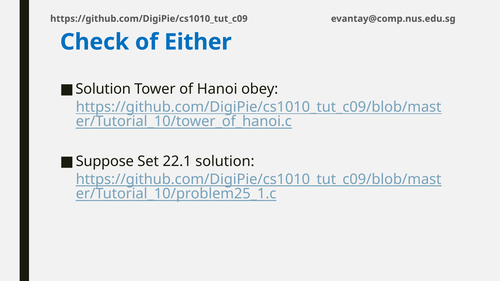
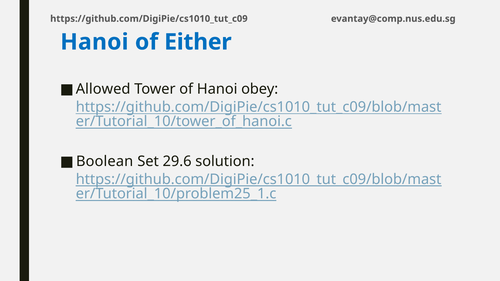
Check at (95, 42): Check -> Hanoi
Solution at (103, 89): Solution -> Allowed
Suppose: Suppose -> Boolean
22.1: 22.1 -> 29.6
